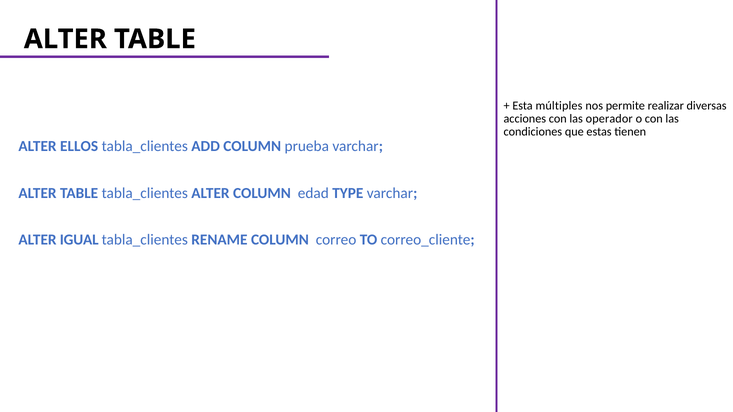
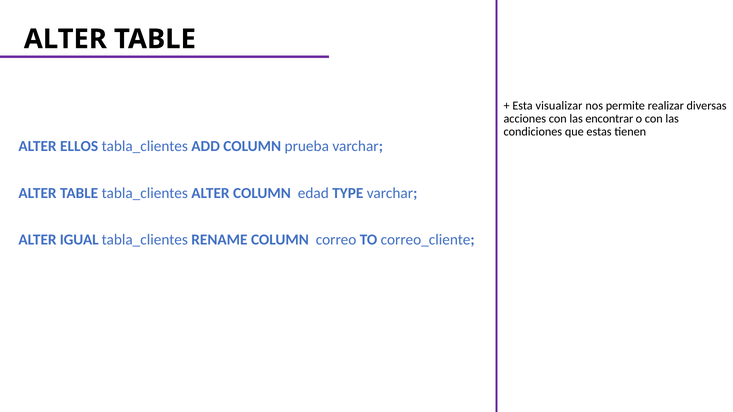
múltiples: múltiples -> visualizar
operador: operador -> encontrar
